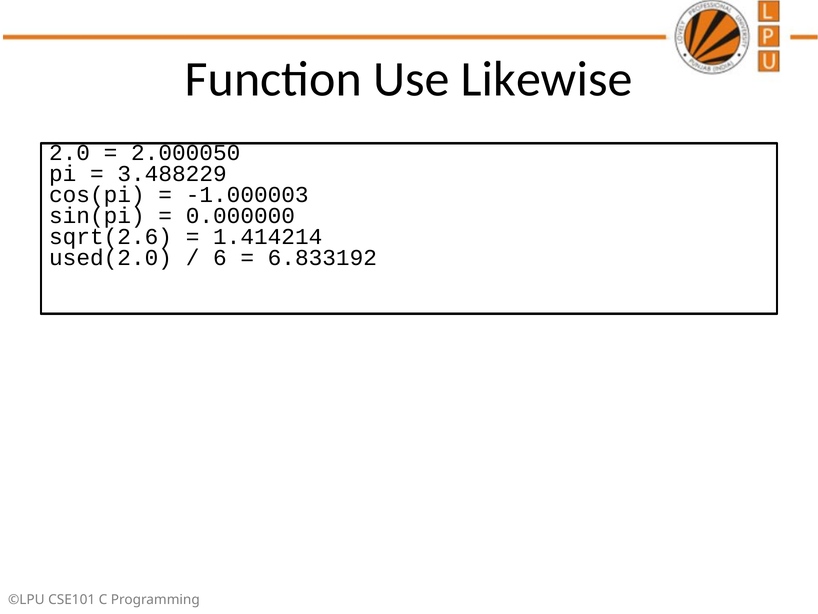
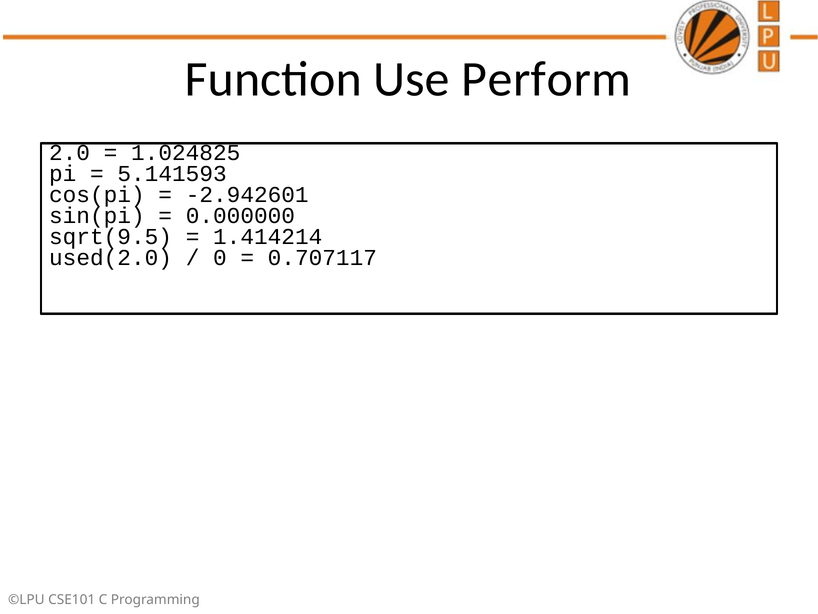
Likewise: Likewise -> Perform
2.000050: 2.000050 -> 1.024825
3.488229: 3.488229 -> 5.141593
-1.000003: -1.000003 -> -2.942601
sqrt(2.6: sqrt(2.6 -> sqrt(9.5
6: 6 -> 0
6.833192: 6.833192 -> 0.707117
